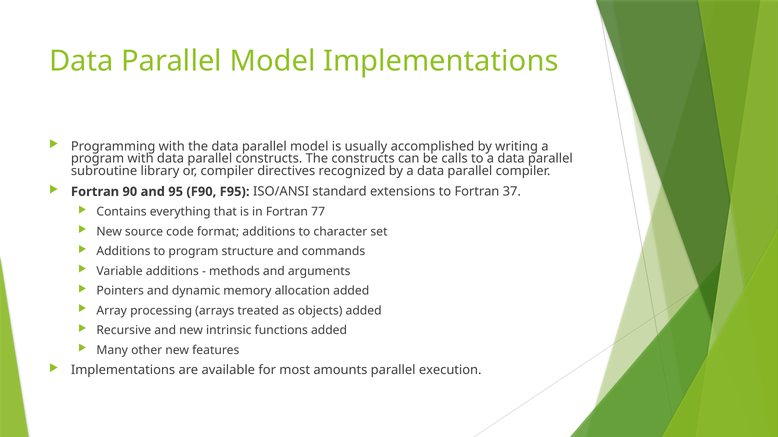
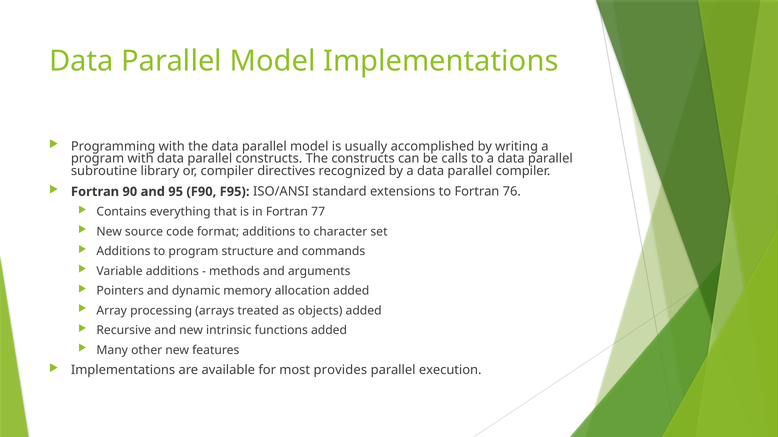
37: 37 -> 76
amounts: amounts -> provides
